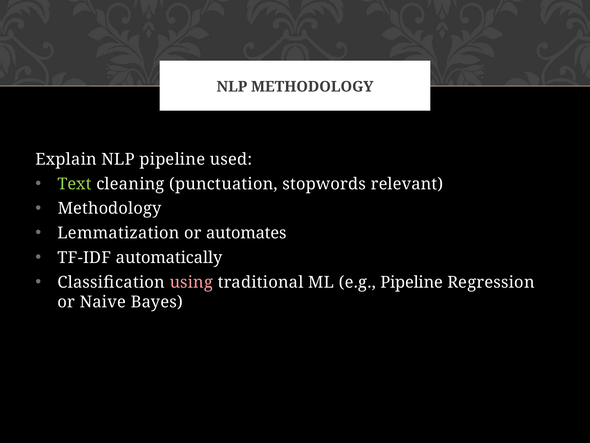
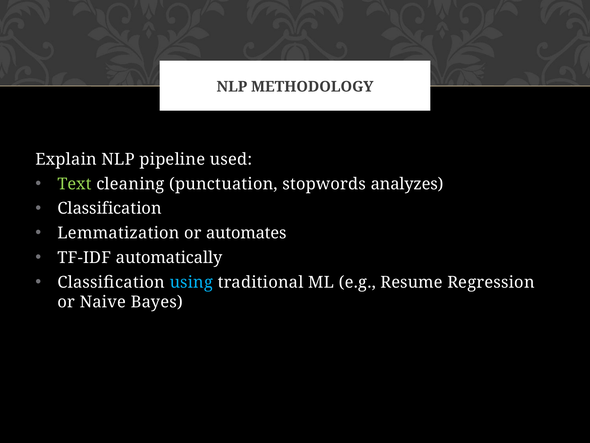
relevant: relevant -> analyzes
Methodology at (109, 208): Methodology -> Classification
using colour: pink -> light blue
e.g Pipeline: Pipeline -> Resume
